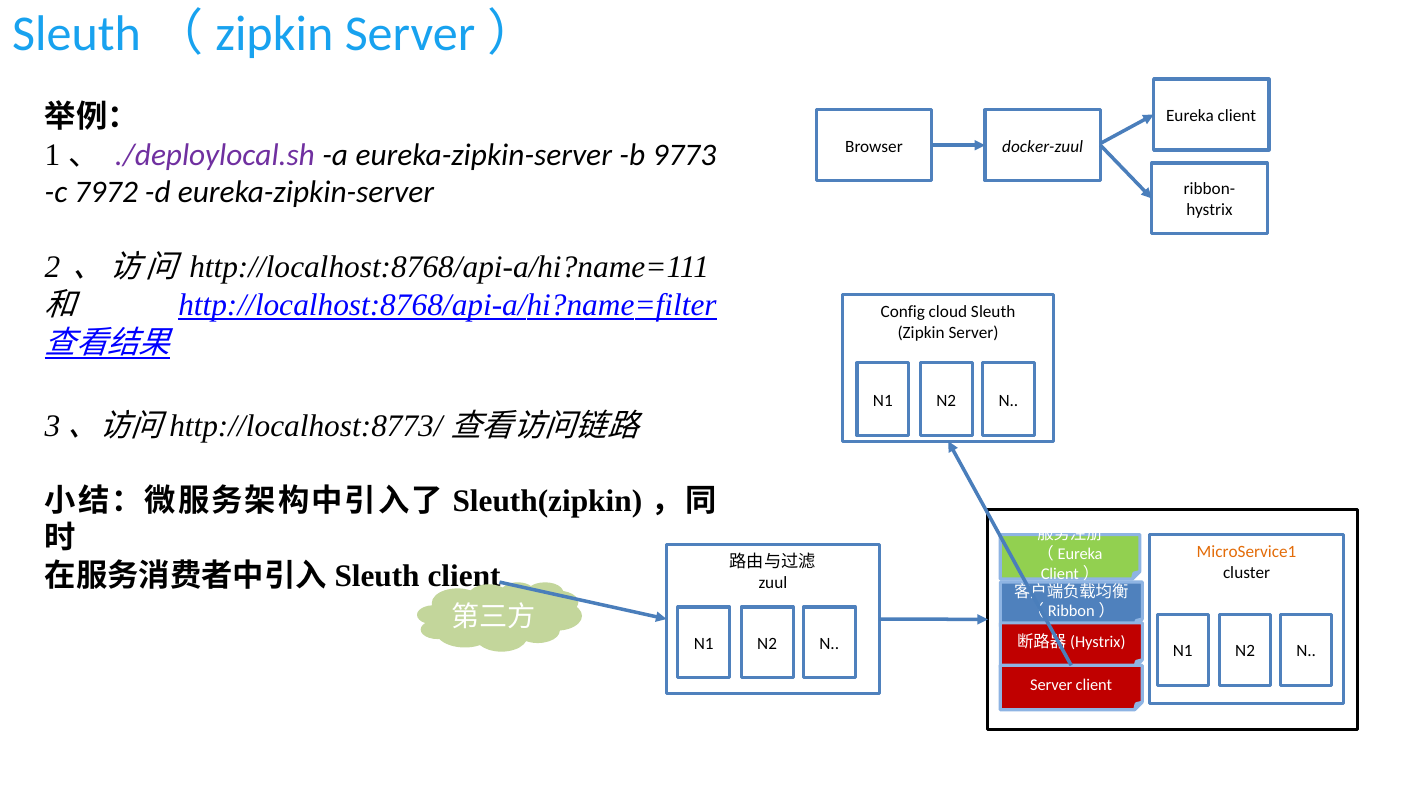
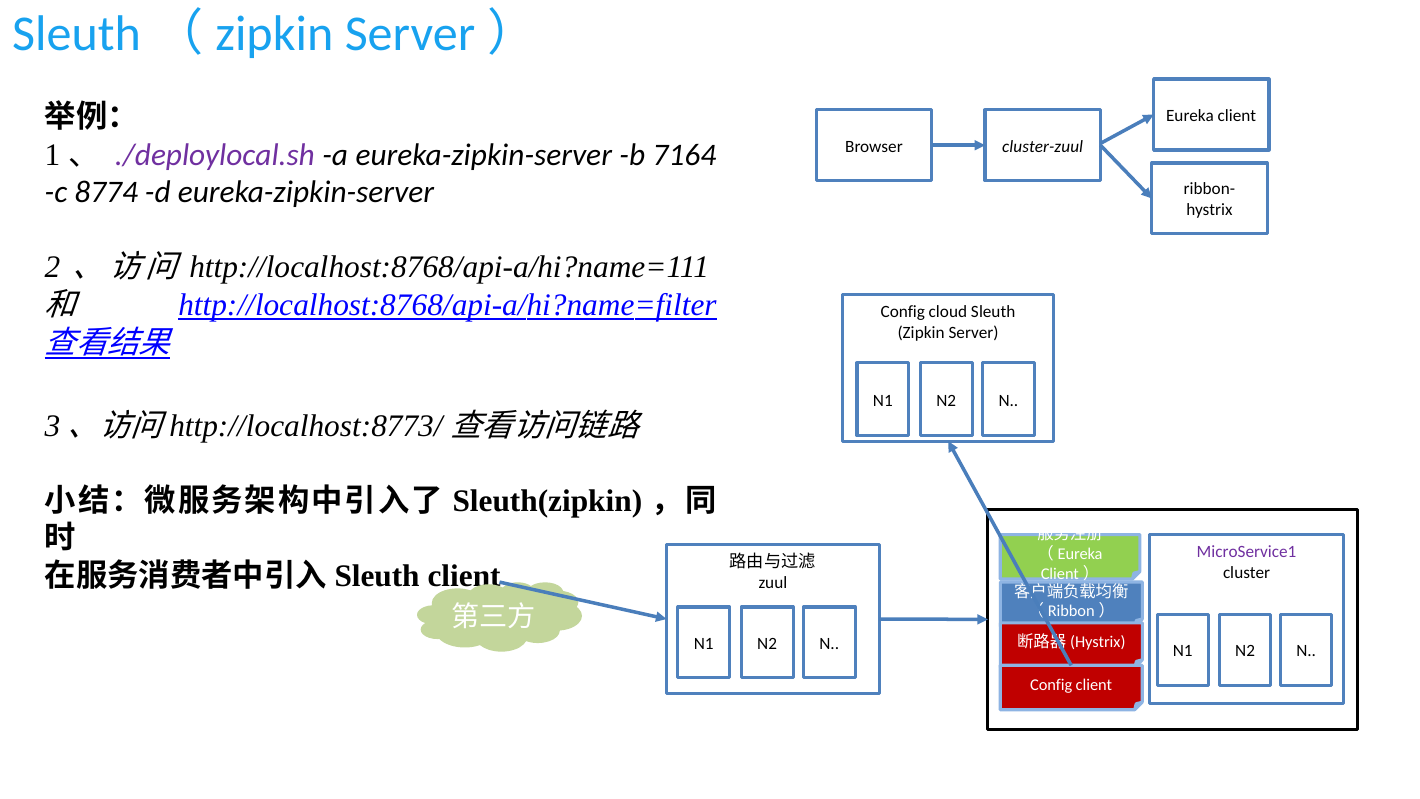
docker-zuul: docker-zuul -> cluster-zuul
9773: 9773 -> 7164
7972: 7972 -> 8774
MicroService1 colour: orange -> purple
Server at (1051, 685): Server -> Config
